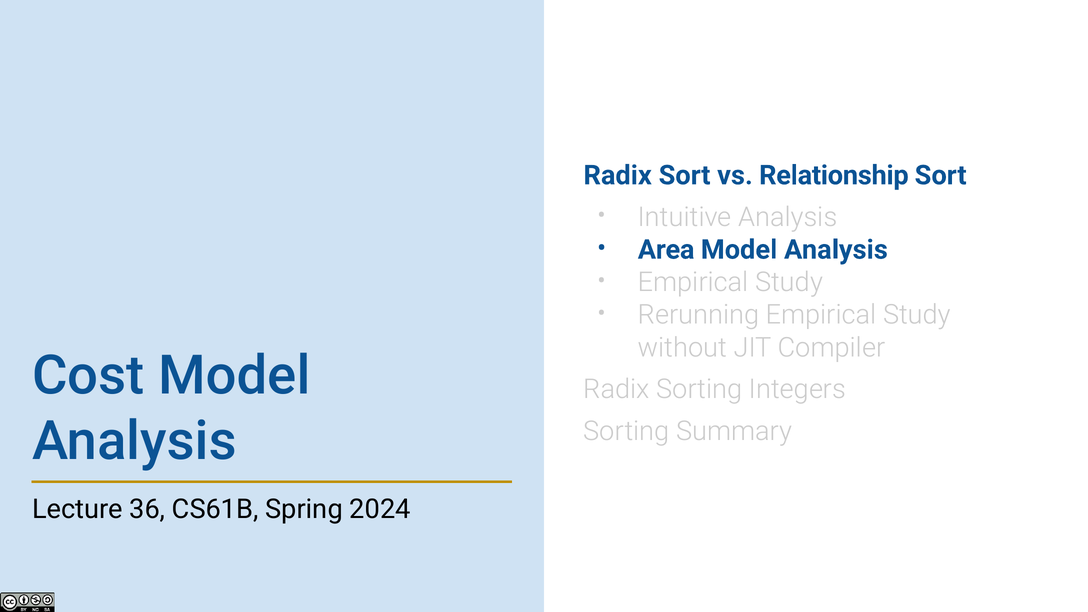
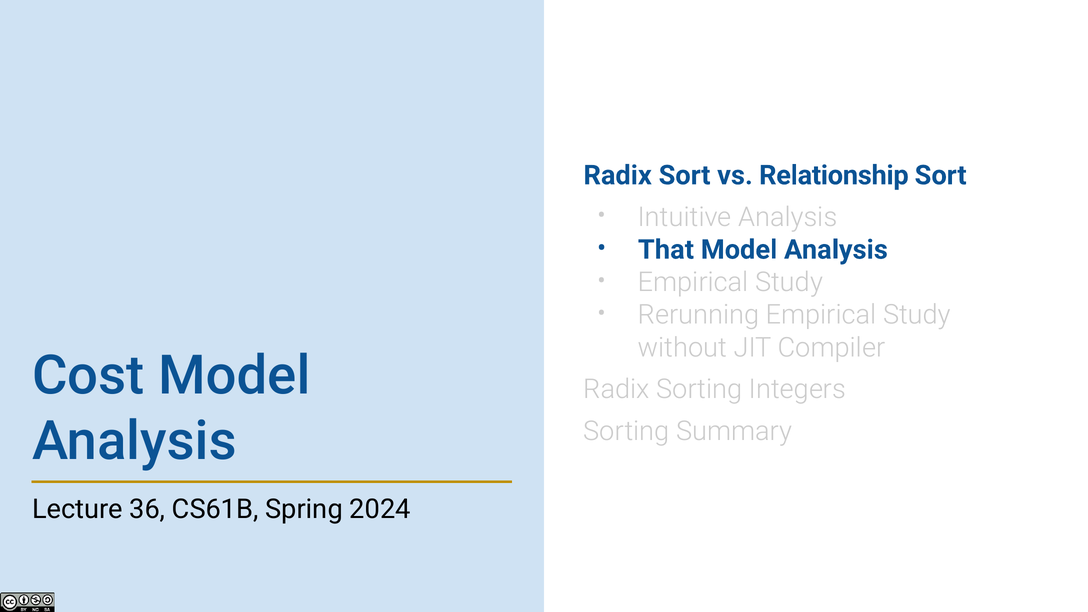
Area: Area -> That
